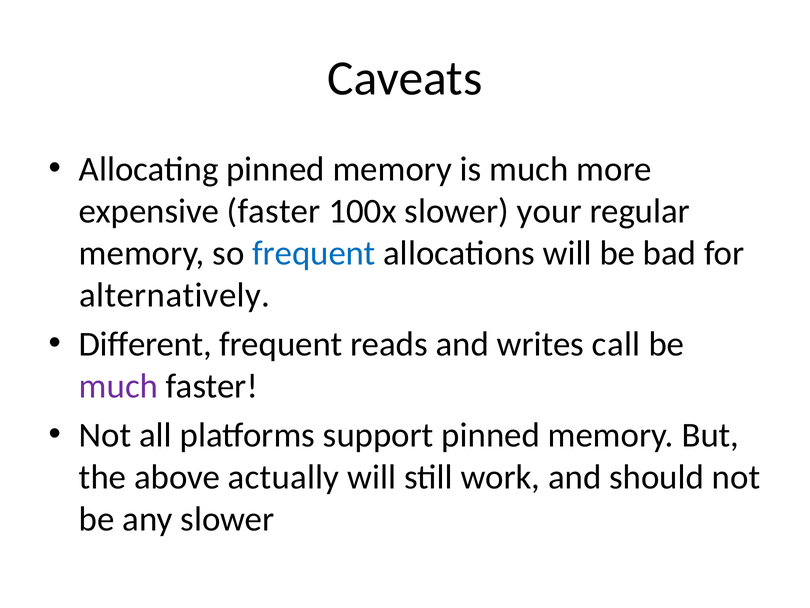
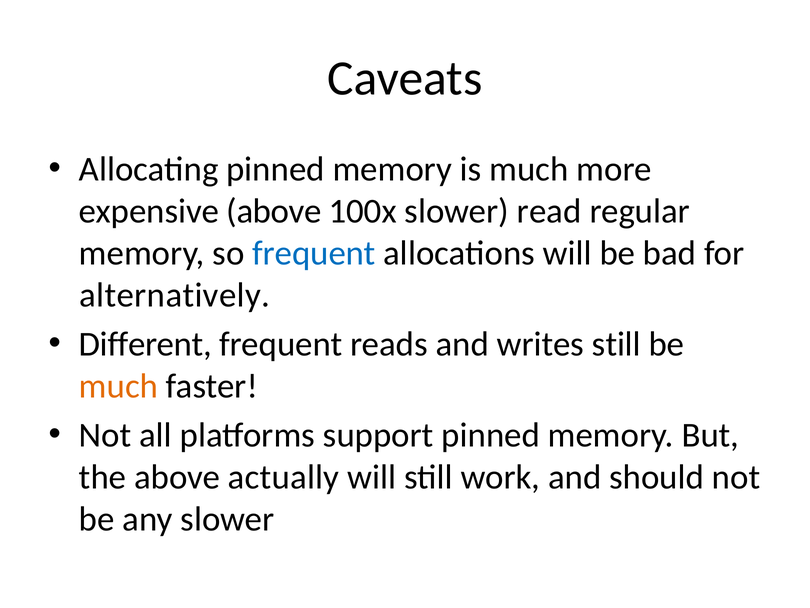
expensive faster: faster -> above
your: your -> read
writes call: call -> still
much at (119, 386) colour: purple -> orange
